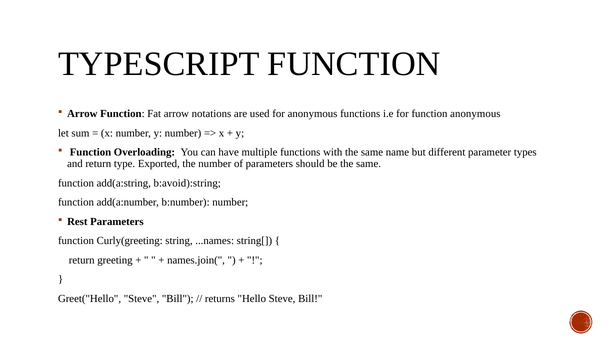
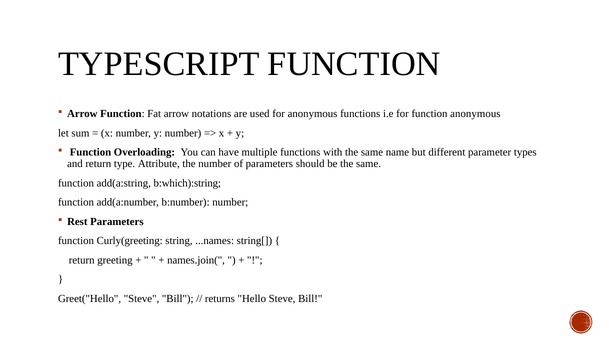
Exported: Exported -> Attribute
b:avoid):string: b:avoid):string -> b:which):string
